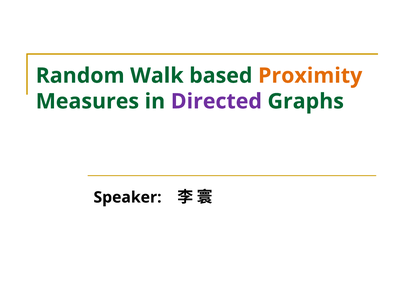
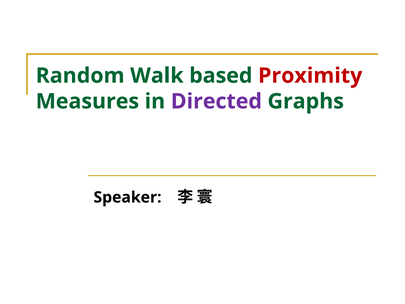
Proximity colour: orange -> red
